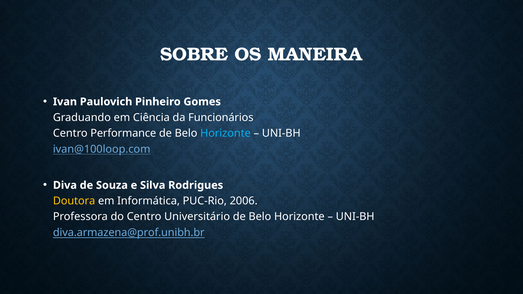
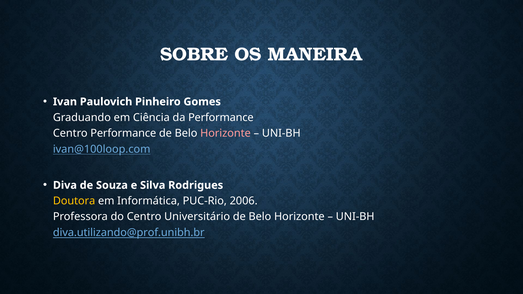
da Funcionários: Funcionários -> Performance
Horizonte at (225, 133) colour: light blue -> pink
diva.armazena@prof.unibh.br: diva.armazena@prof.unibh.br -> diva.utilizando@prof.unibh.br
